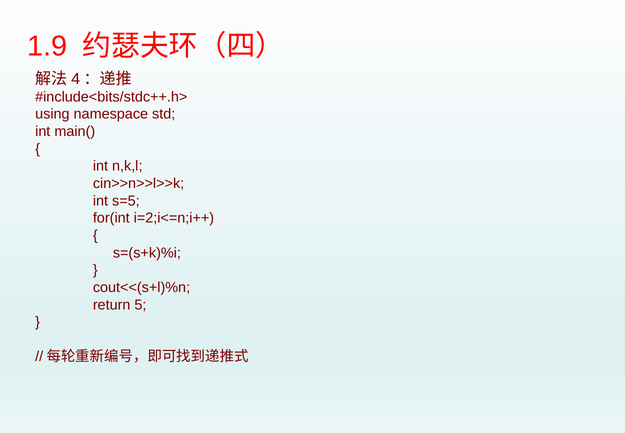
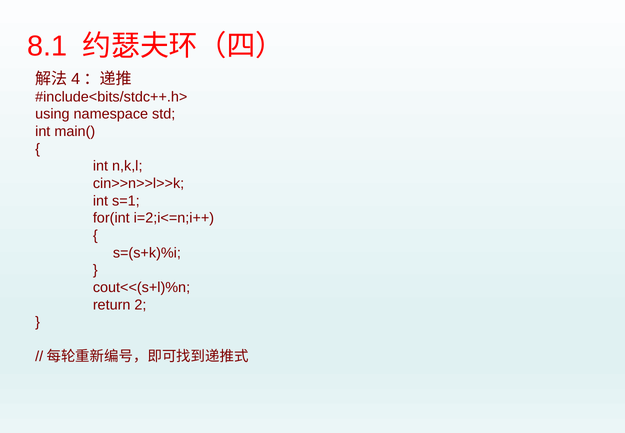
1.9: 1.9 -> 8.1
s=5: s=5 -> s=1
5: 5 -> 2
